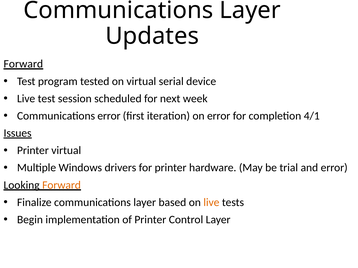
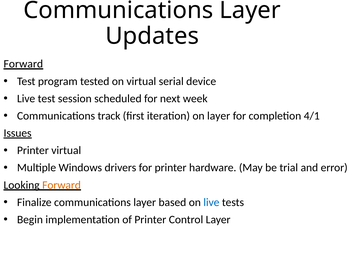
Communications error: error -> track
on error: error -> layer
live at (211, 203) colour: orange -> blue
